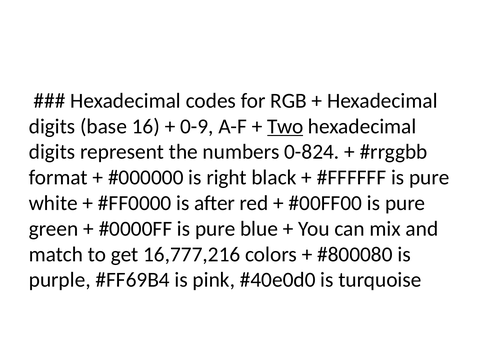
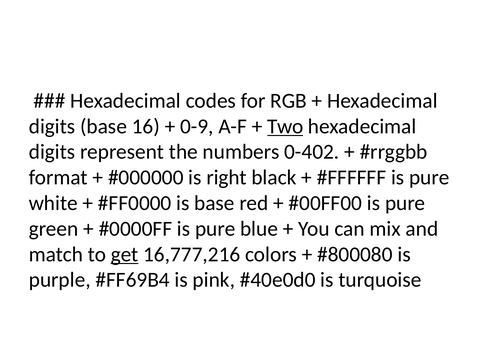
0-824: 0-824 -> 0-402
is after: after -> base
get underline: none -> present
